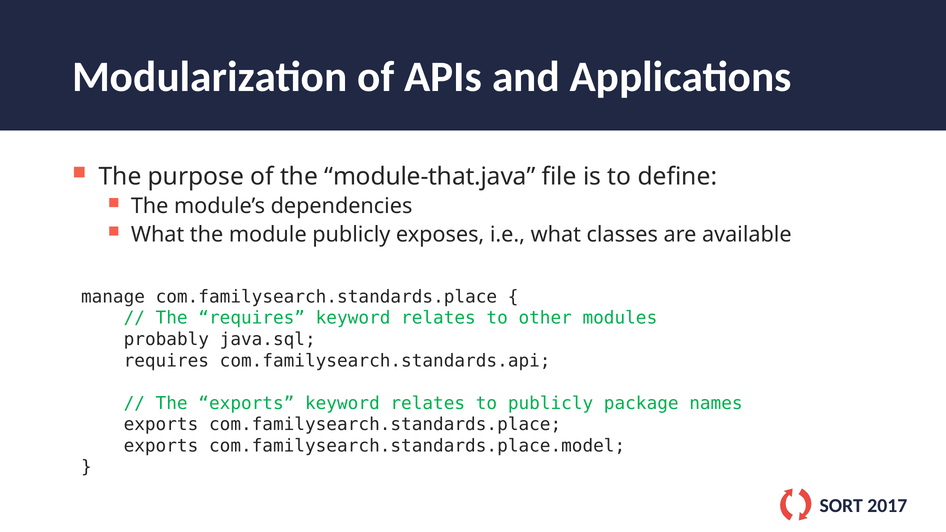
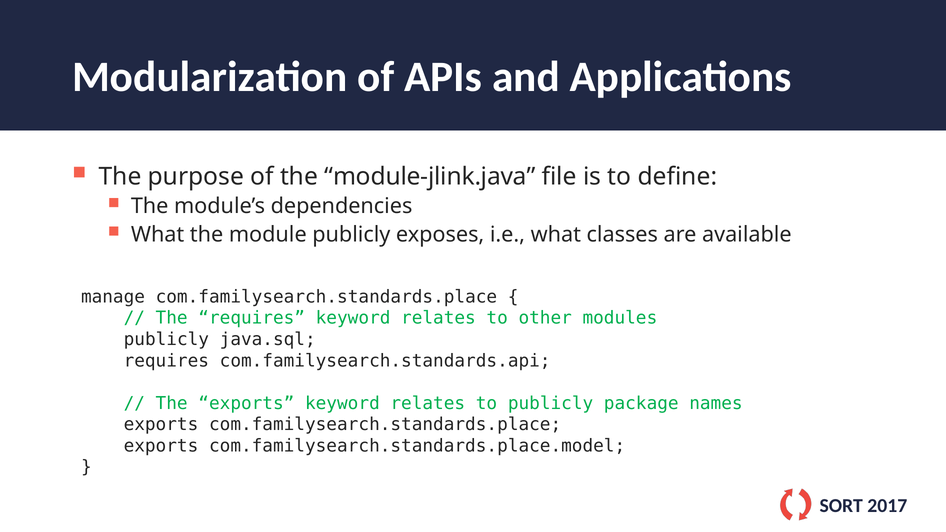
module-that.java: module-that.java -> module-jlink.java
probably at (166, 339): probably -> publicly
